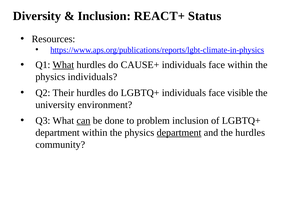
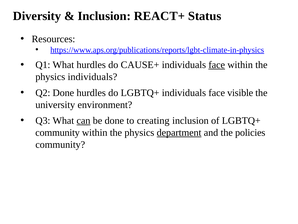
What at (63, 65) underline: present -> none
face at (217, 65) underline: none -> present
Q2 Their: Their -> Done
problem: problem -> creating
department at (57, 132): department -> community
the hurdles: hurdles -> policies
